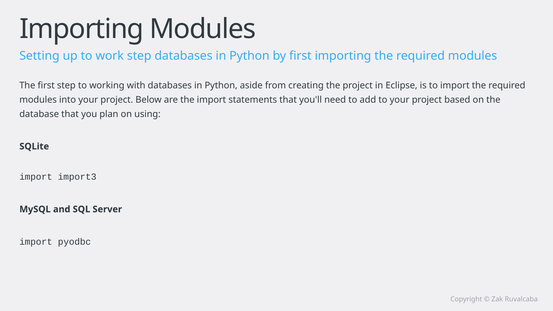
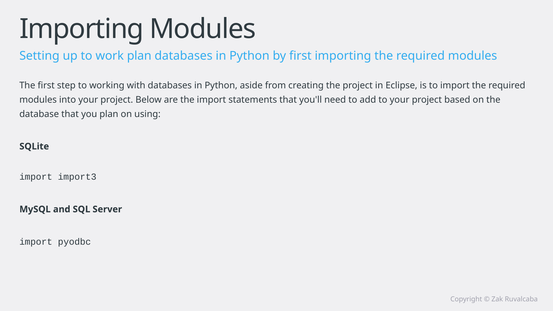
work step: step -> plan
